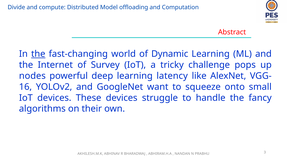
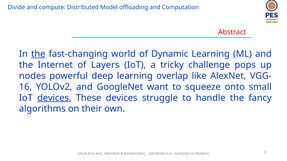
Survey: Survey -> Layers
latency: latency -> overlap
devices at (54, 98) underline: none -> present
